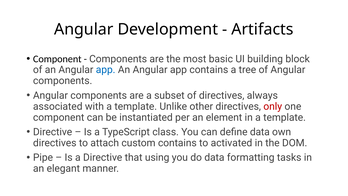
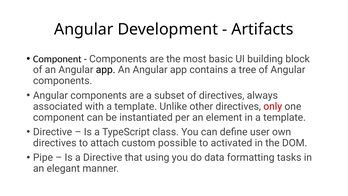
app at (106, 70) colour: blue -> black
define data: data -> user
custom contains: contains -> possible
